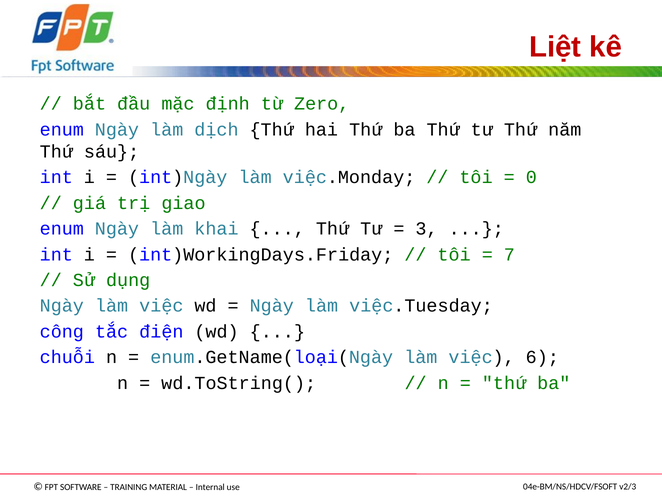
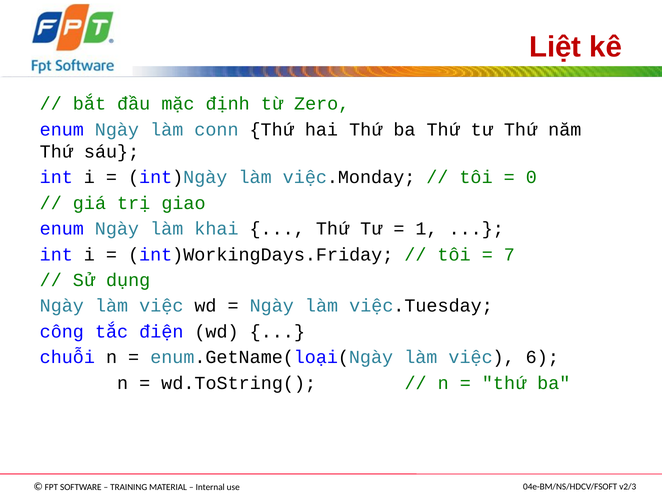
dịch: dịch -> conn
3: 3 -> 1
